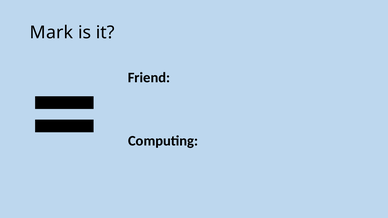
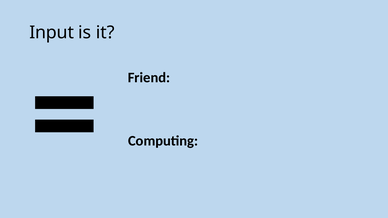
Mark: Mark -> Input
